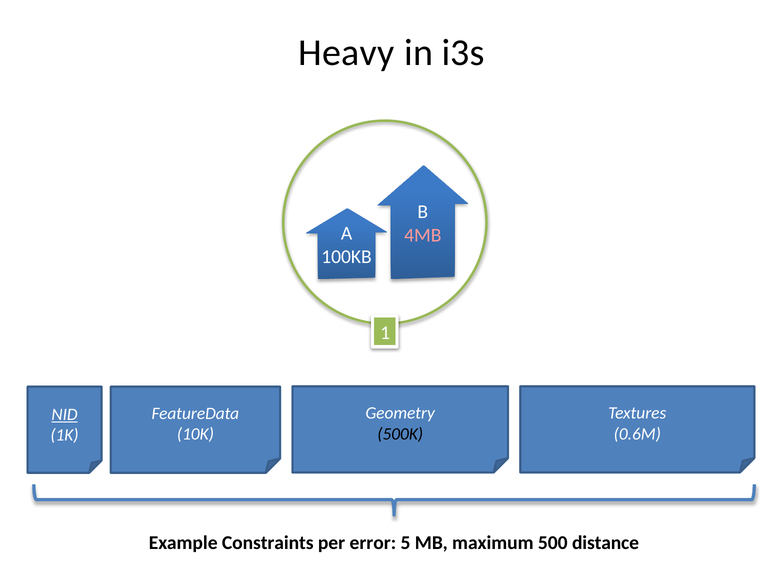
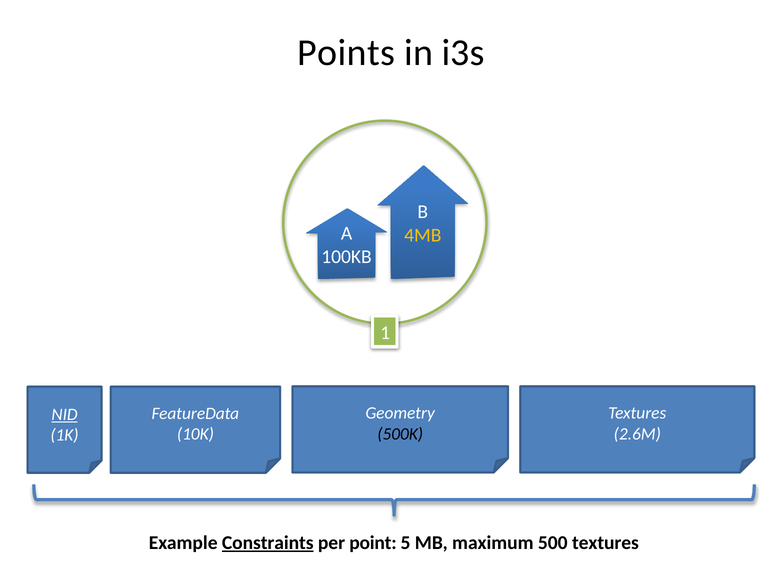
Heavy: Heavy -> Points
4MB colour: pink -> yellow
0.6M: 0.6M -> 2.6M
Constraints underline: none -> present
error: error -> point
500 distance: distance -> textures
